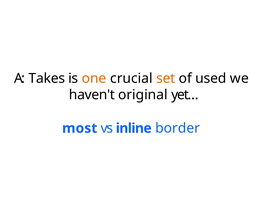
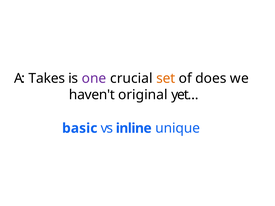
one colour: orange -> purple
used: used -> does
most: most -> basic
border: border -> unique
